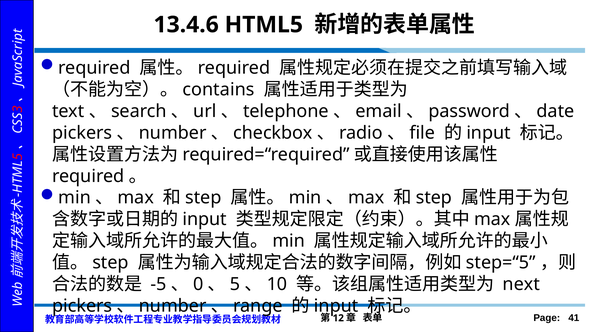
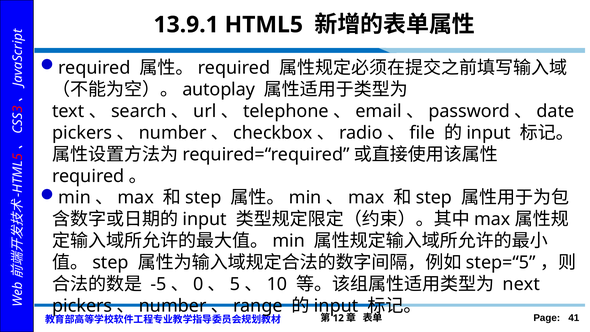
13.4.6: 13.4.6 -> 13.9.1
contains: contains -> autoplay
